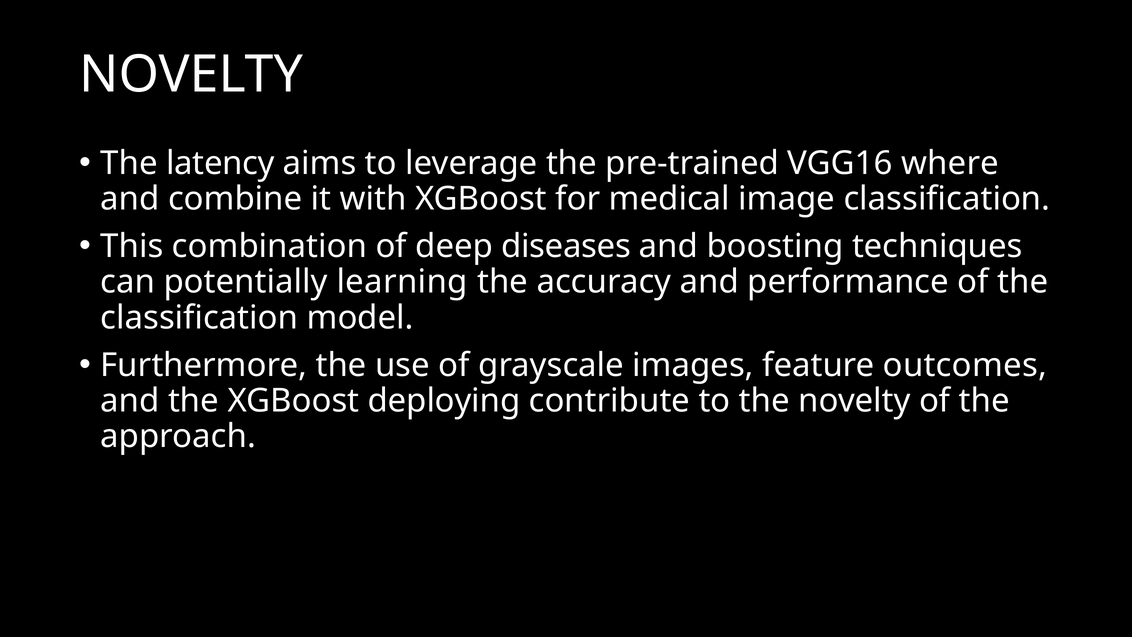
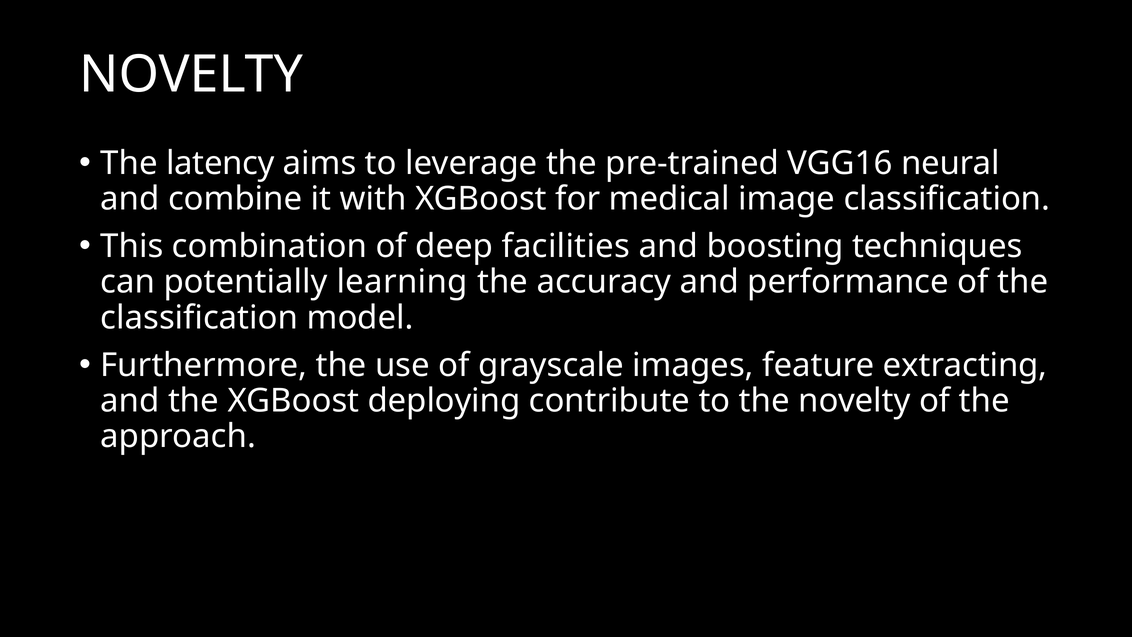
where: where -> neural
diseases: diseases -> facilities
outcomes: outcomes -> extracting
